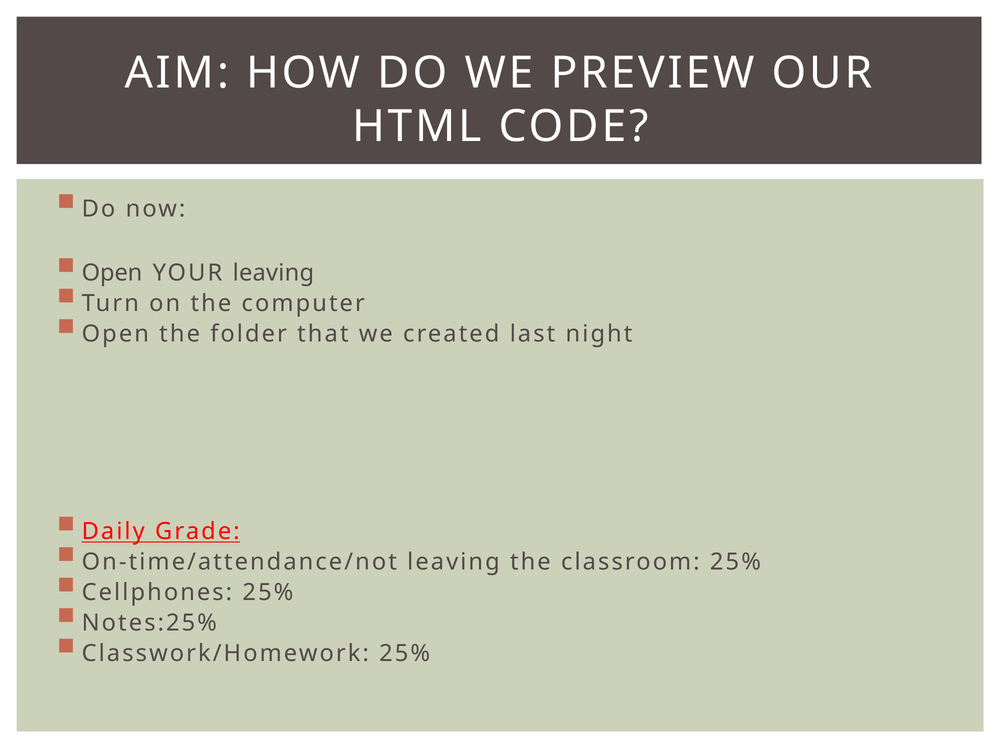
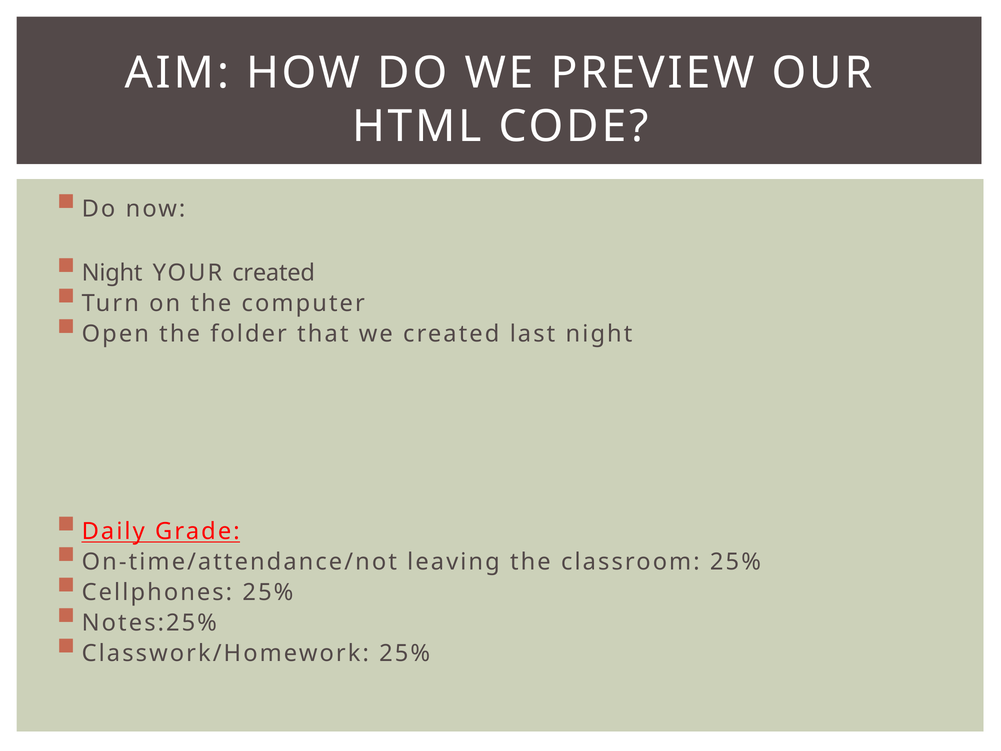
Open at (112, 273): Open -> Night
YOUR leaving: leaving -> created
